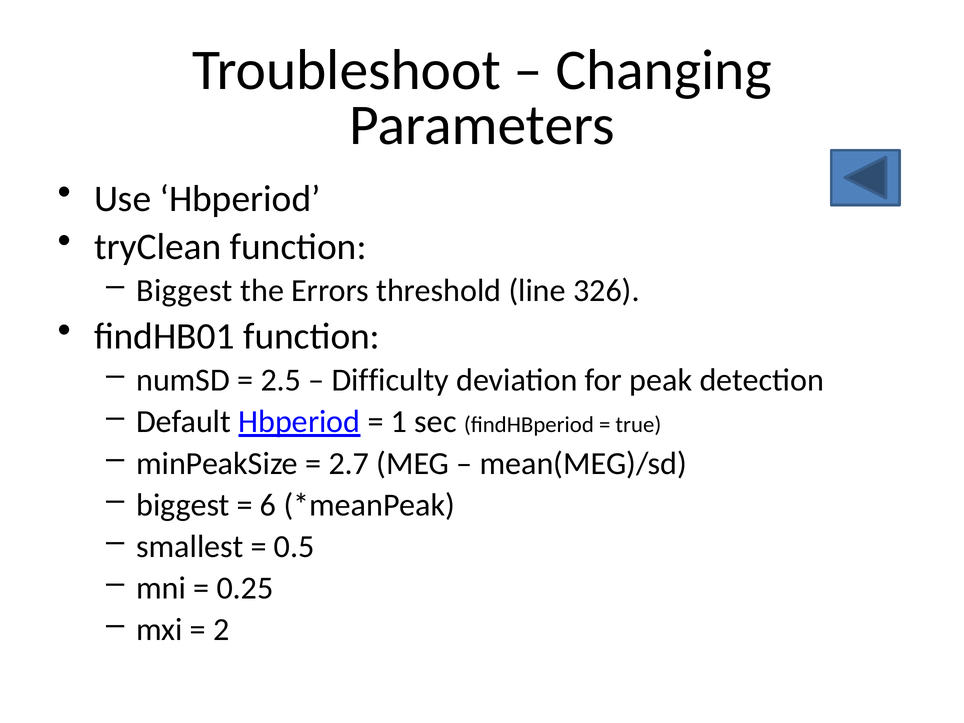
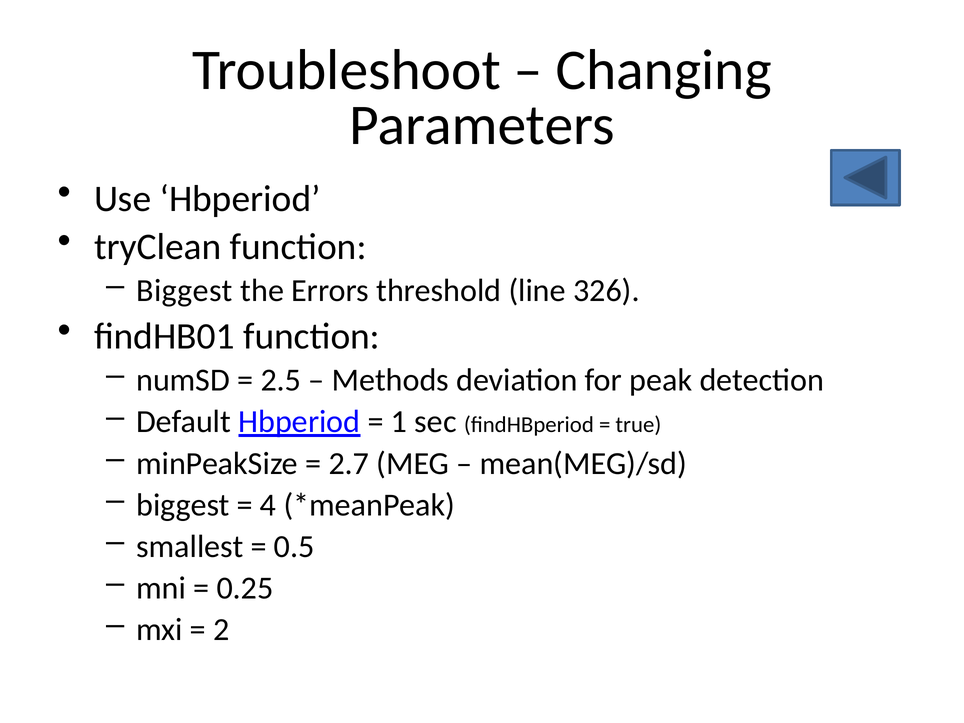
Difficulty: Difficulty -> Methods
6: 6 -> 4
